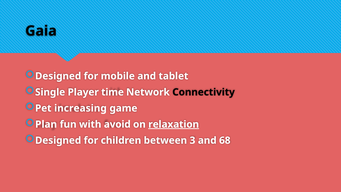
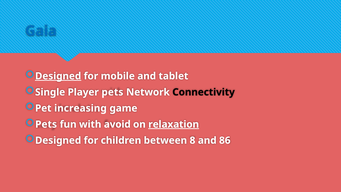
Gaia colour: black -> blue
Designed at (58, 76) underline: none -> present
Player time: time -> pets
Plan at (46, 124): Plan -> Pets
3: 3 -> 8
68: 68 -> 86
